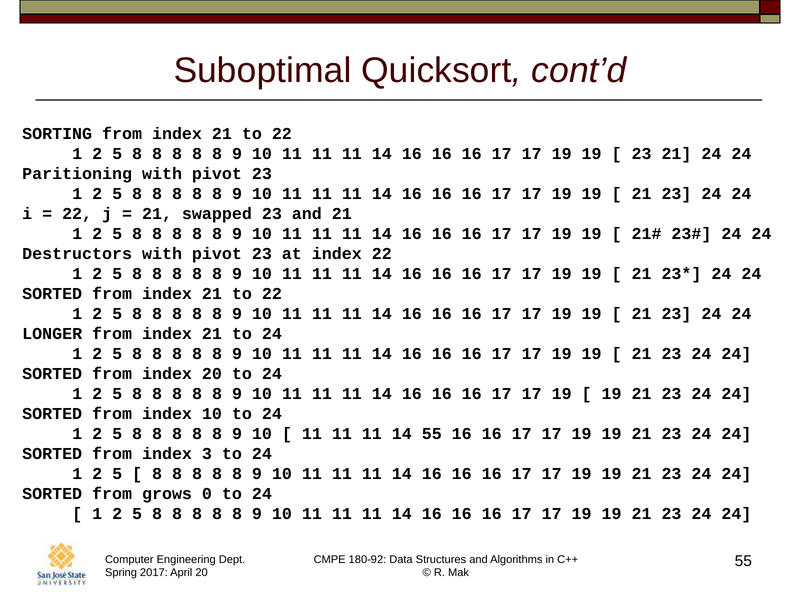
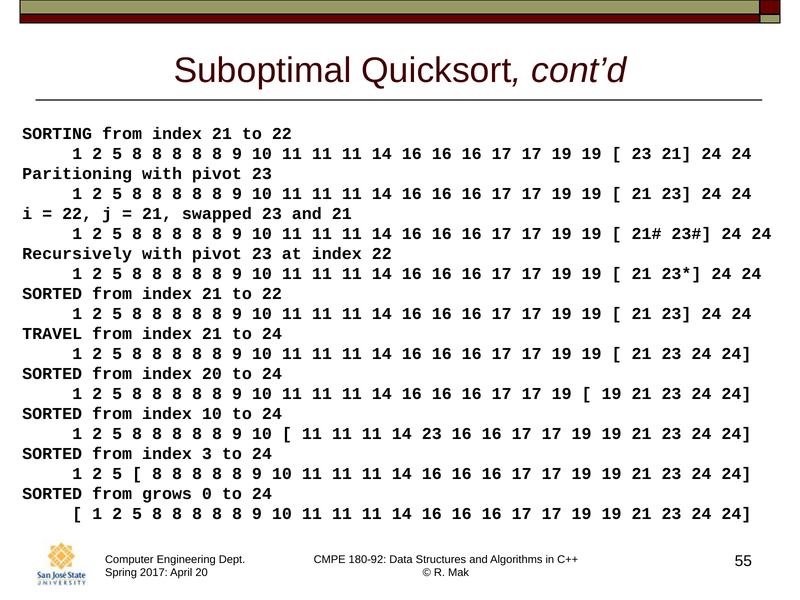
Destructors: Destructors -> Recursively
LONGER: LONGER -> TRAVEL
14 55: 55 -> 23
